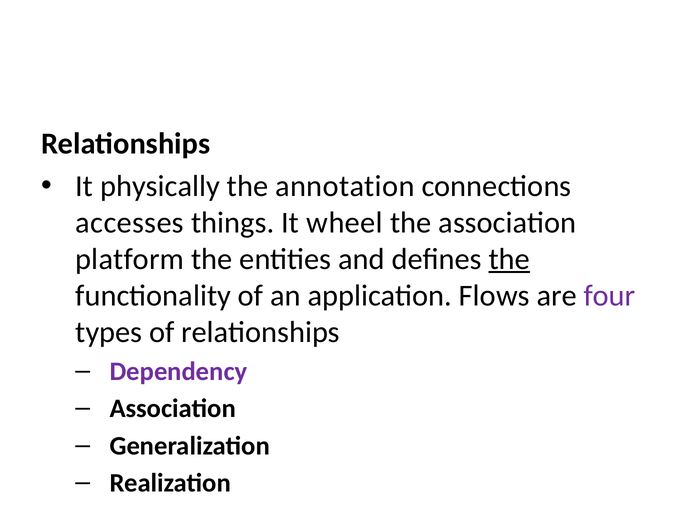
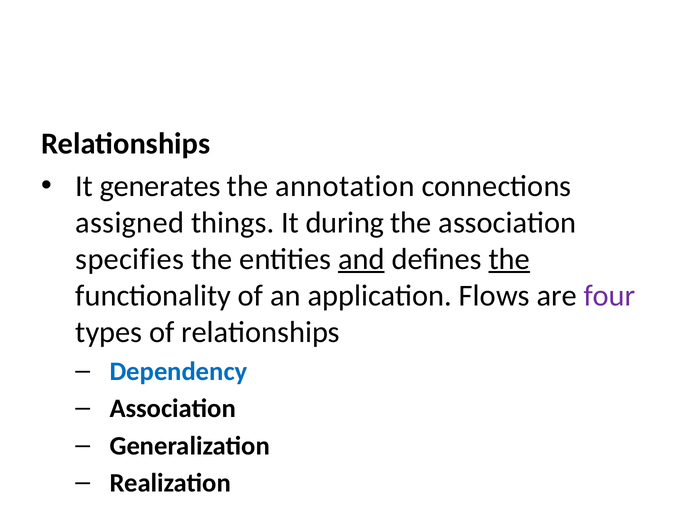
physically: physically -> generates
accesses: accesses -> assigned
wheel: wheel -> during
platform: platform -> specifies
and underline: none -> present
Dependency colour: purple -> blue
